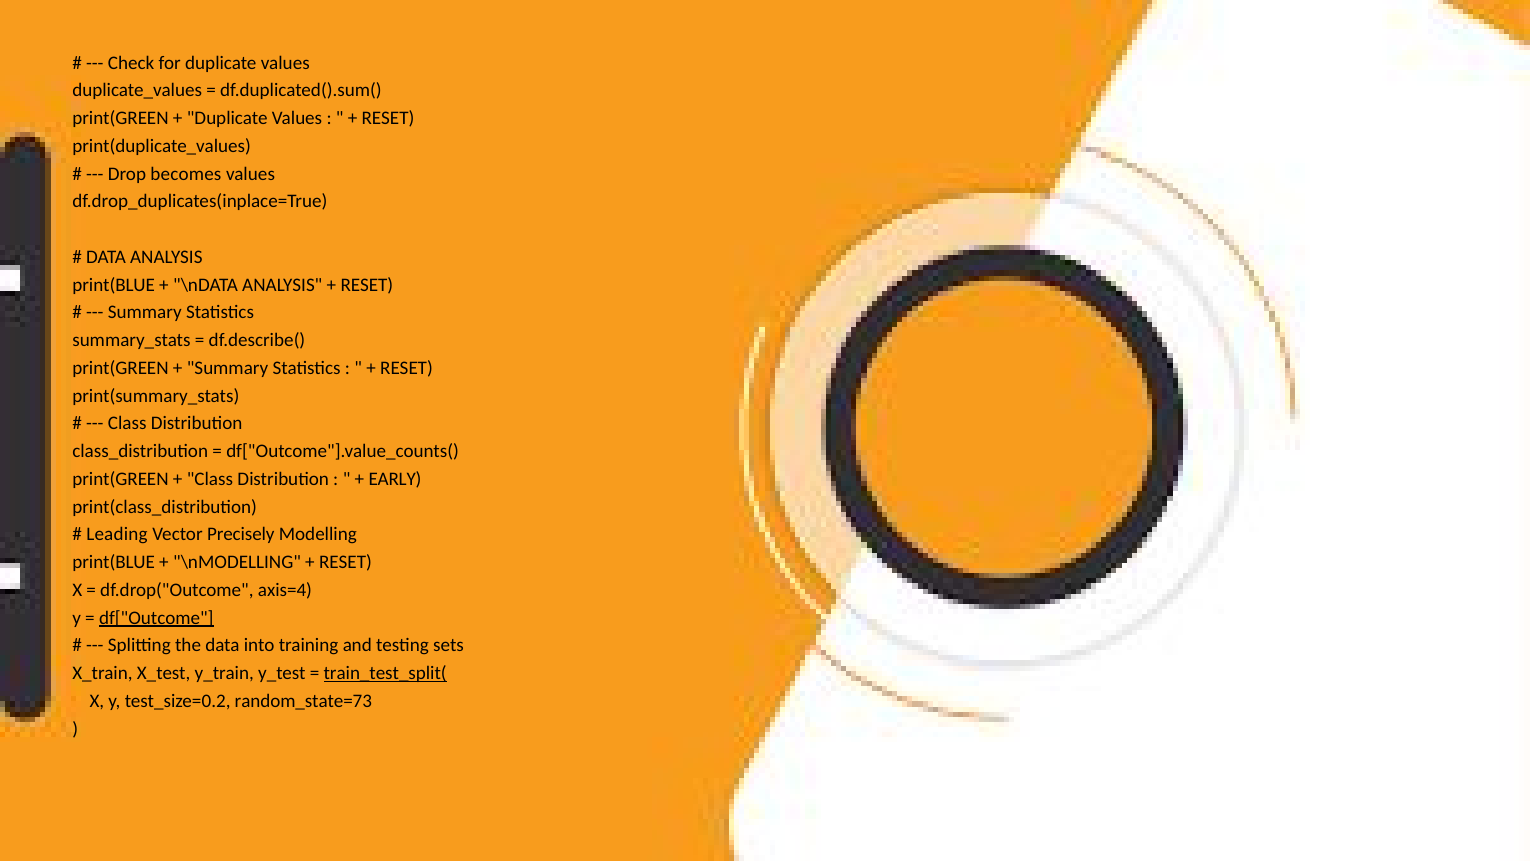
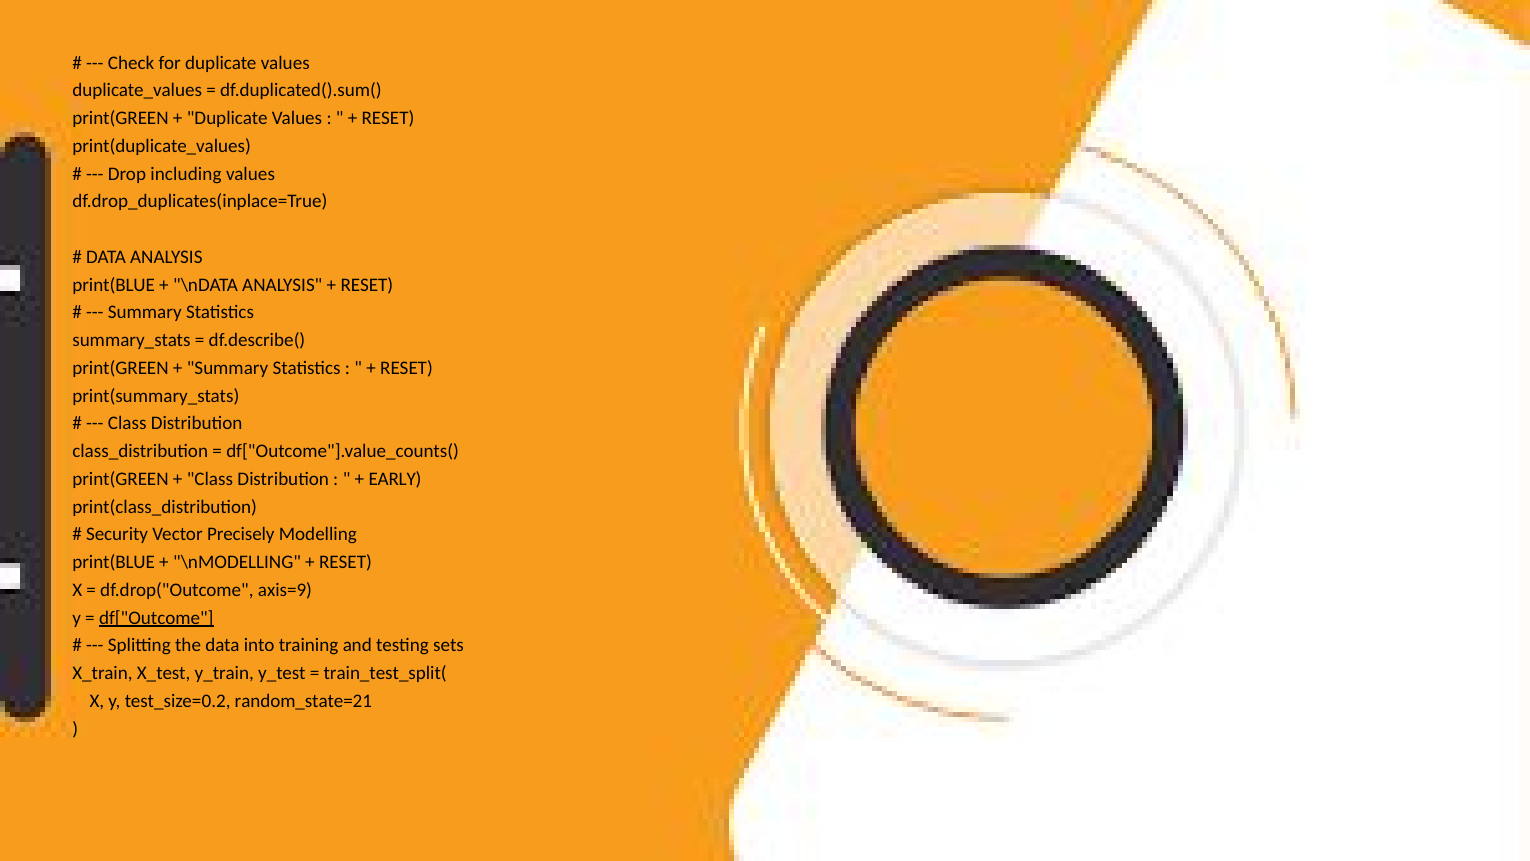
becomes: becomes -> including
Leading: Leading -> Security
axis=4: axis=4 -> axis=9
train_test_split( underline: present -> none
random_state=73: random_state=73 -> random_state=21
